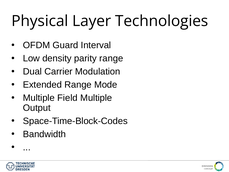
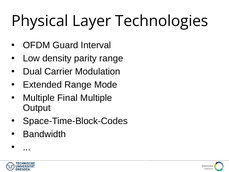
Field: Field -> Final
